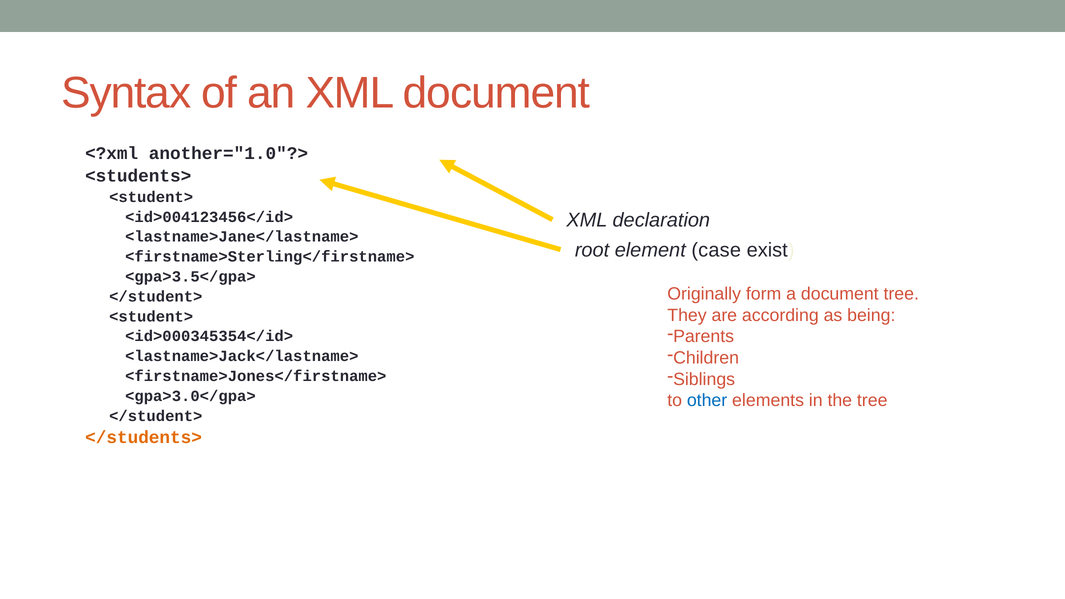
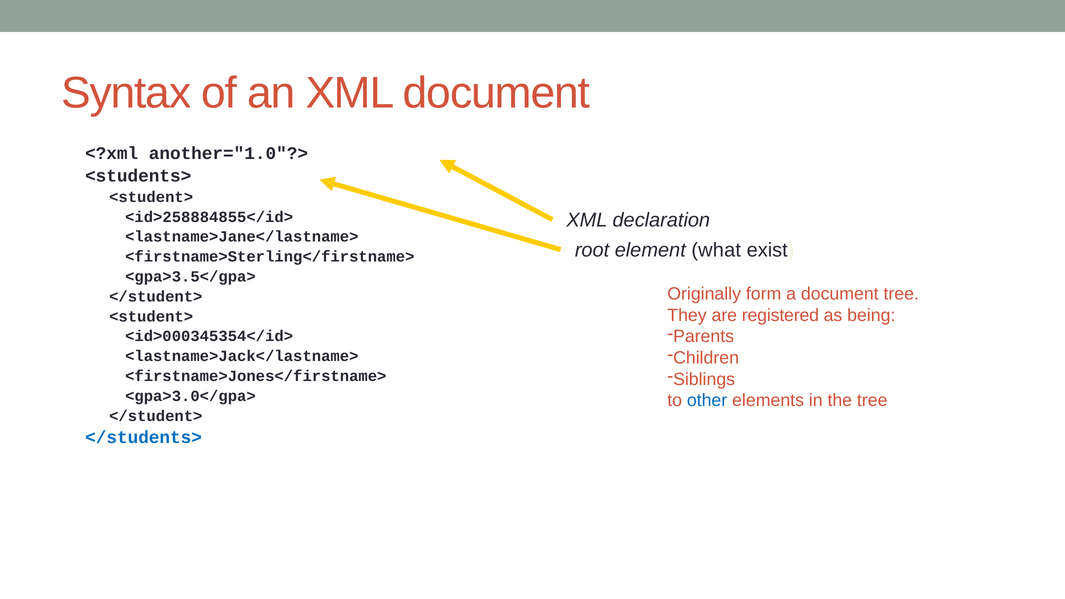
<id>004123456</id>: <id>004123456</id> -> <id>258884855</id>
case: case -> what
according: according -> registered
</students> colour: orange -> blue
